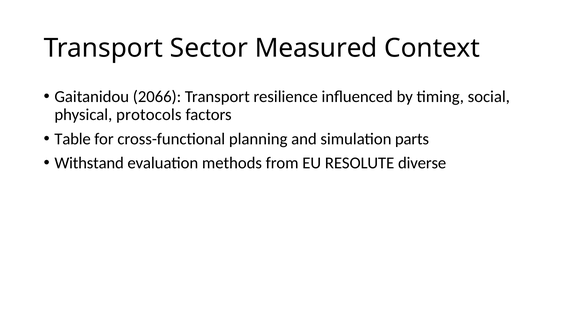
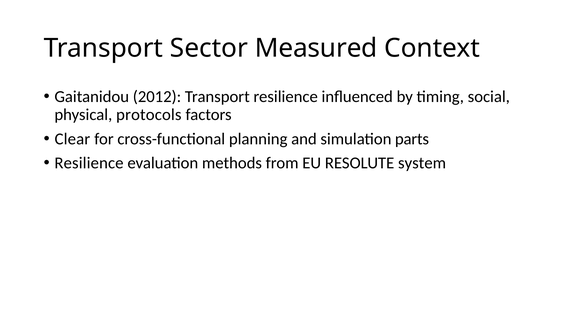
2066: 2066 -> 2012
Table: Table -> Clear
Withstand at (89, 163): Withstand -> Resilience
diverse: diverse -> system
